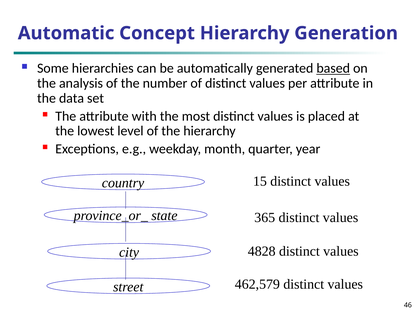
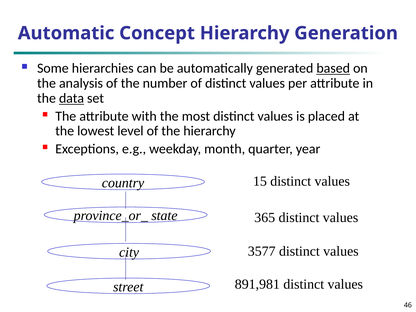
data underline: none -> present
4828: 4828 -> 3577
462,579: 462,579 -> 891,981
